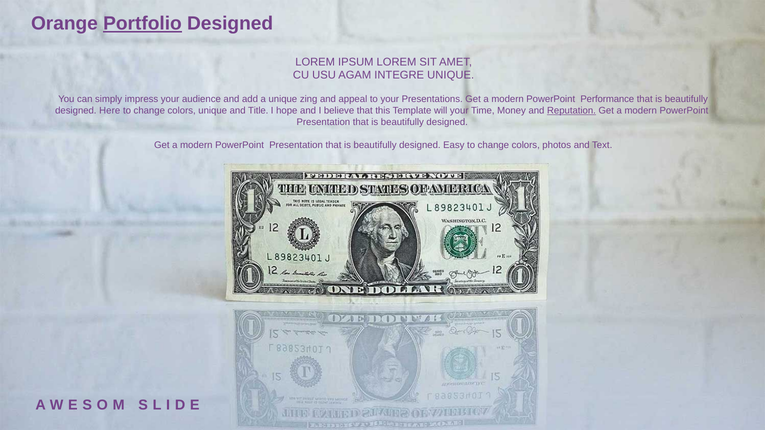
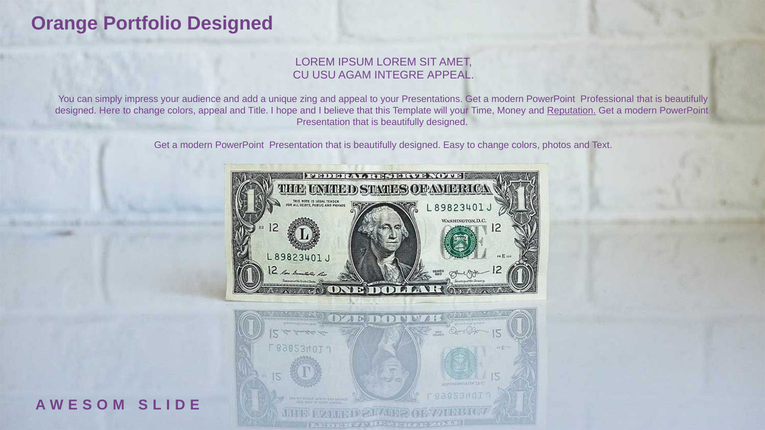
Portfolio underline: present -> none
INTEGRE UNIQUE: UNIQUE -> APPEAL
Performance: Performance -> Professional
colors unique: unique -> appeal
